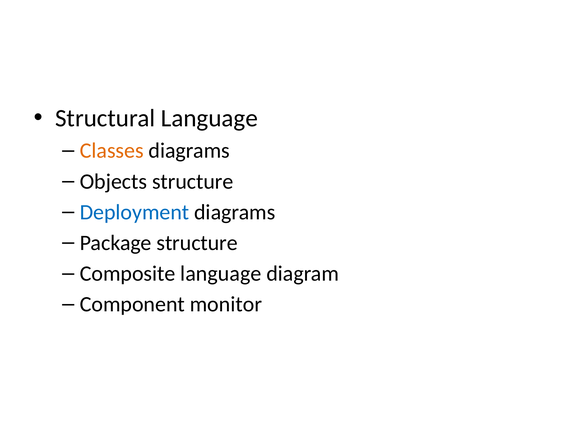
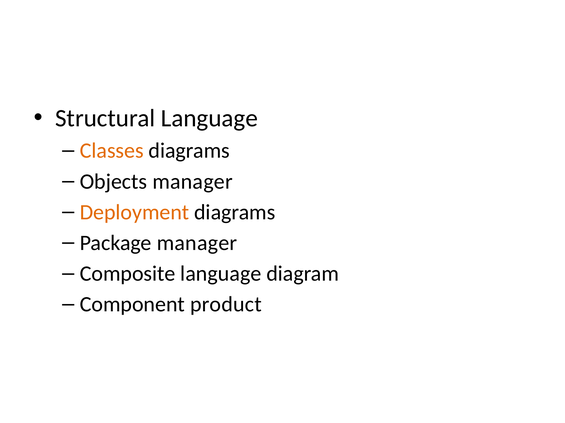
Objects structure: structure -> manager
Deployment colour: blue -> orange
Package structure: structure -> manager
monitor: monitor -> product
